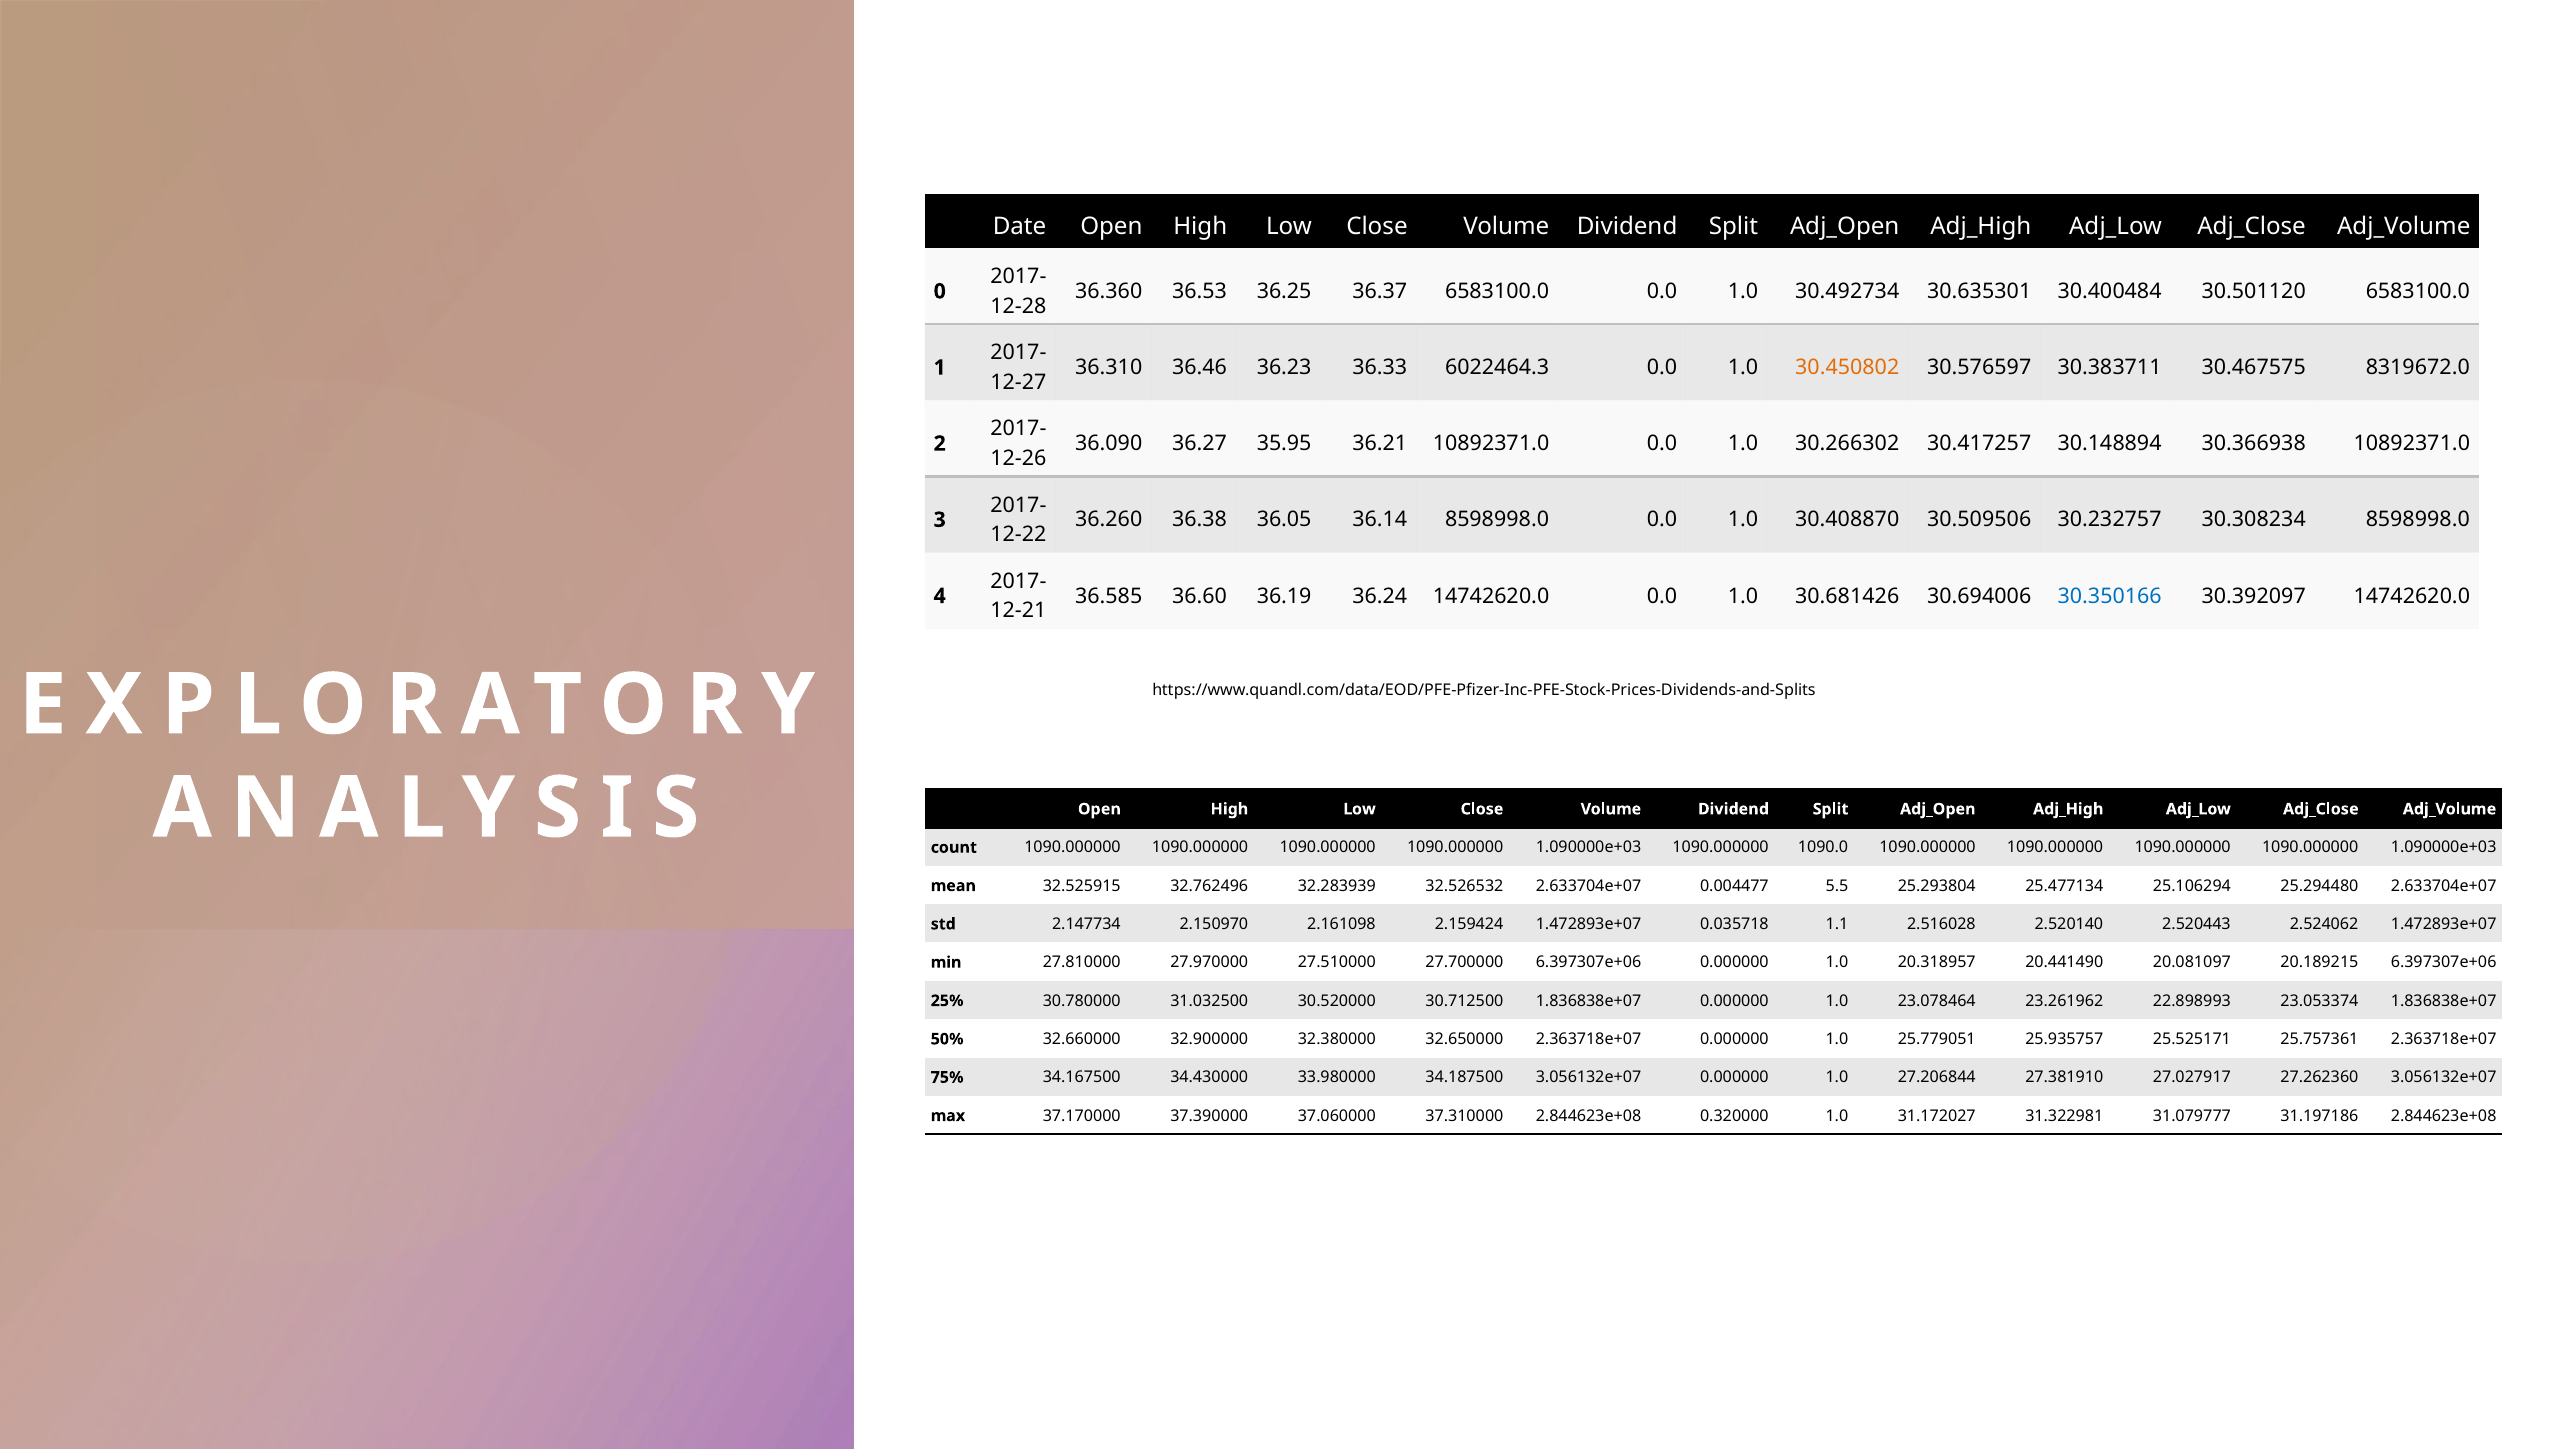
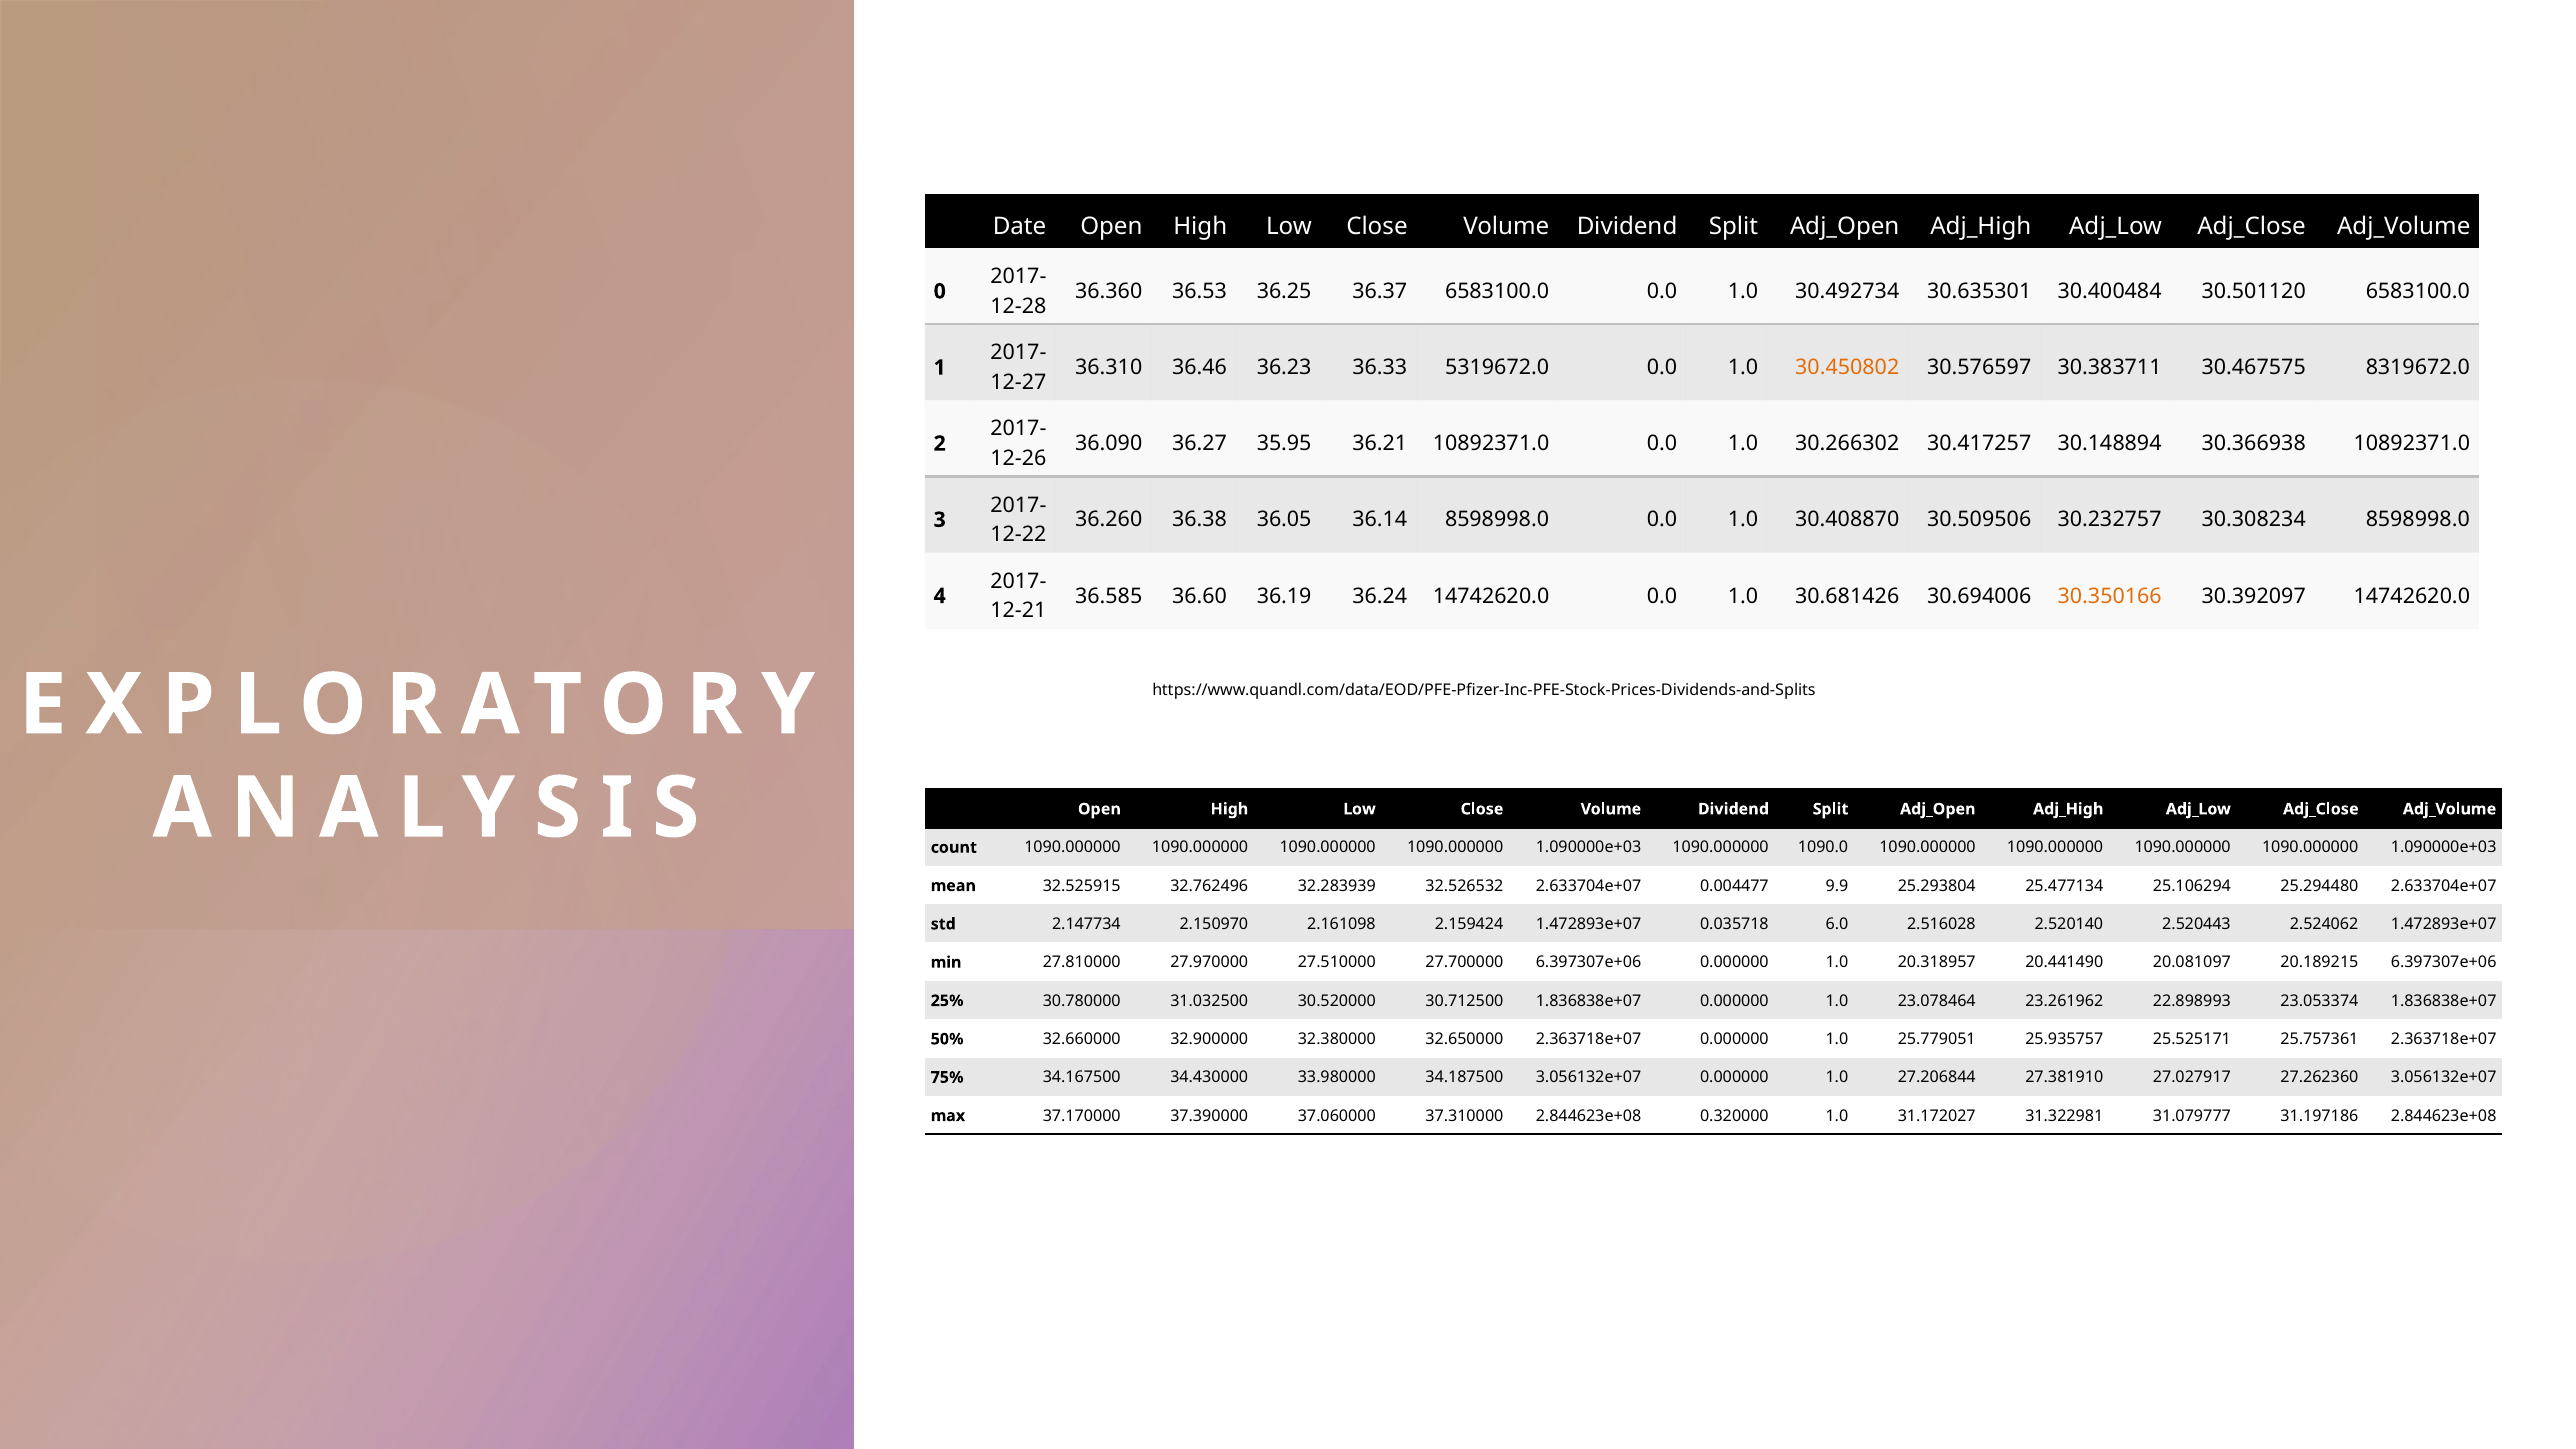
6022464.3: 6022464.3 -> 5319672.0
30.350166 colour: blue -> orange
5.5: 5.5 -> 9.9
1.1: 1.1 -> 6.0
